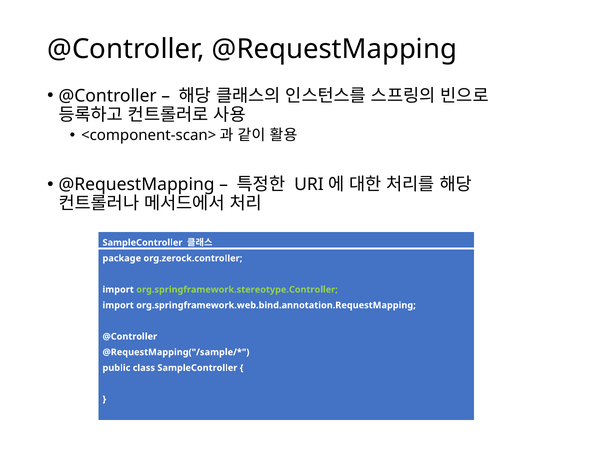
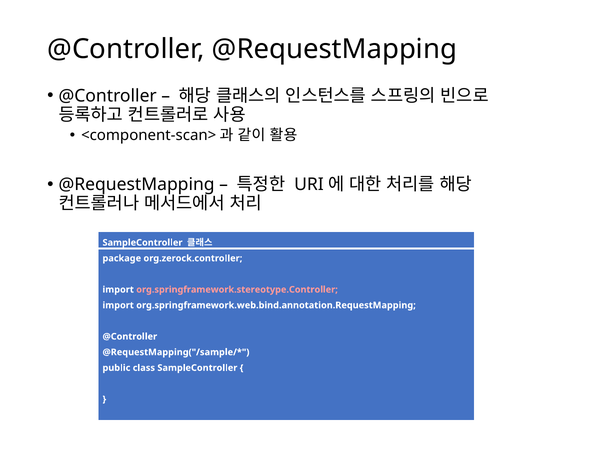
org.springframework.stereotype.Controller colour: light green -> pink
